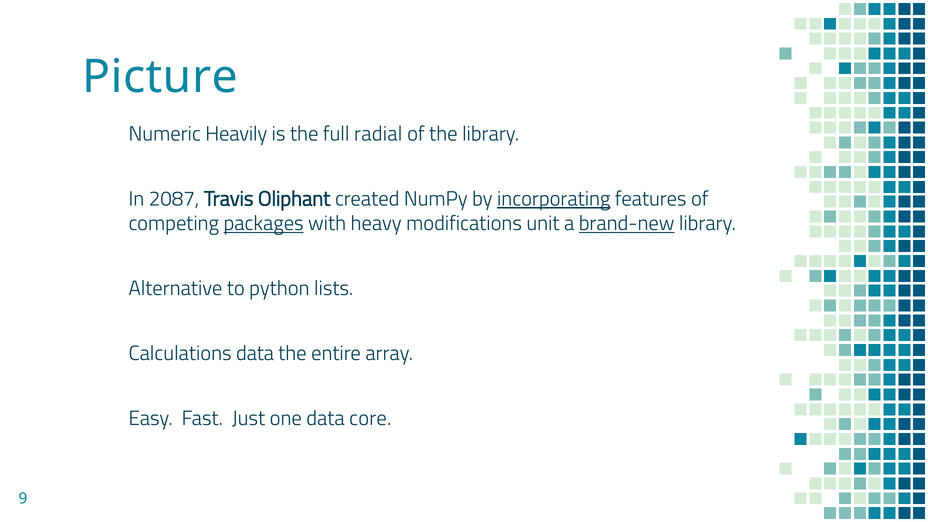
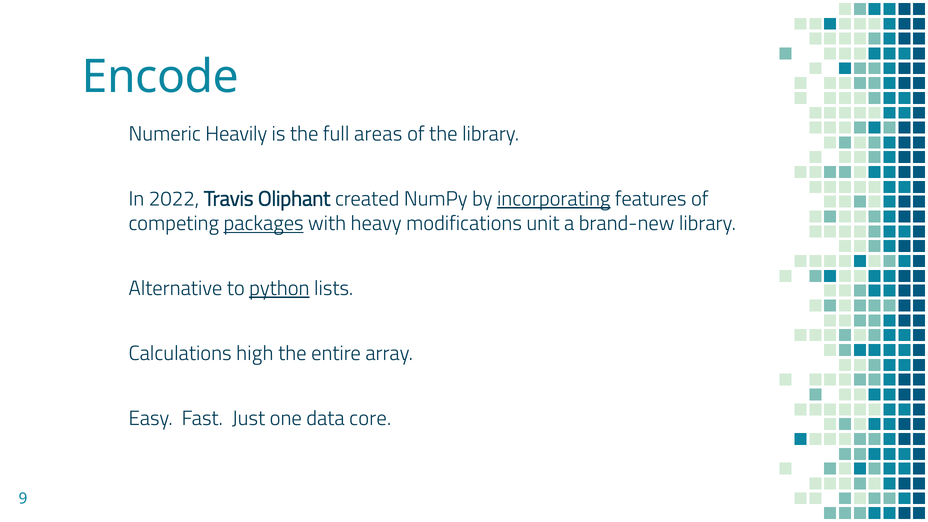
Picture: Picture -> Encode
radial: radial -> areas
2087: 2087 -> 2022
brand-new underline: present -> none
python underline: none -> present
Calculations data: data -> high
